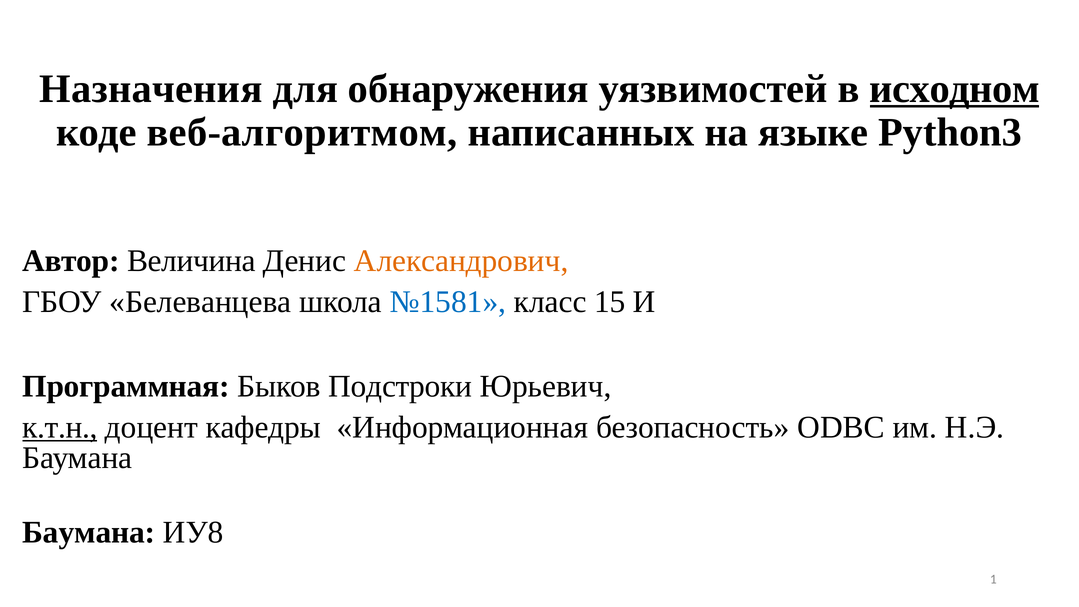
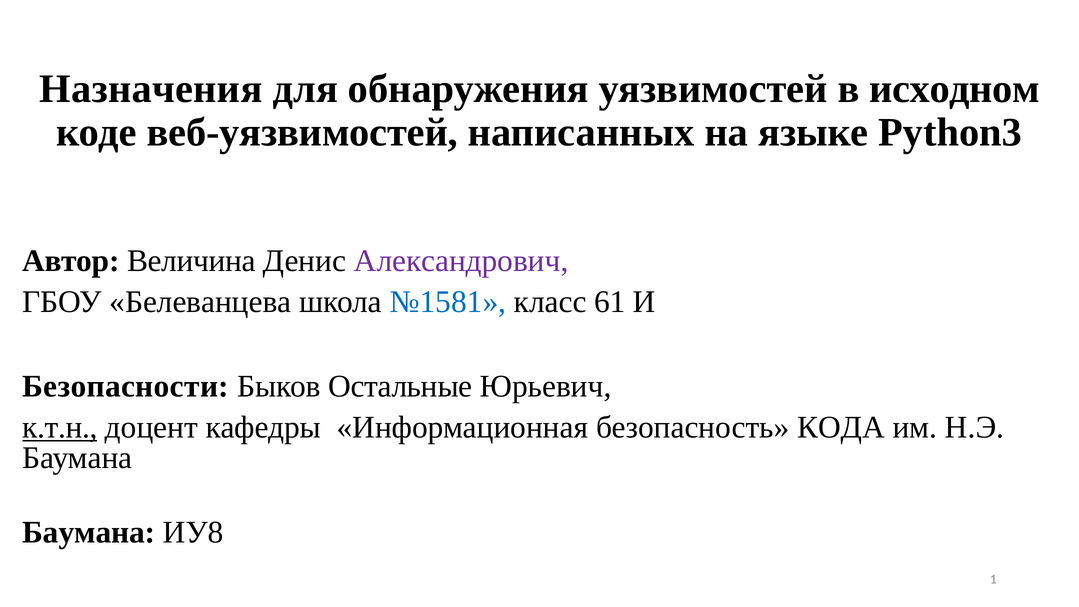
исходном underline: present -> none
веб-алгоритмом: веб-алгоритмом -> веб-уязвимостей
Александрович colour: orange -> purple
15: 15 -> 61
Программная: Программная -> Безопасности
Подстроки: Подстроки -> Остальные
ODBC: ODBC -> КОДА
